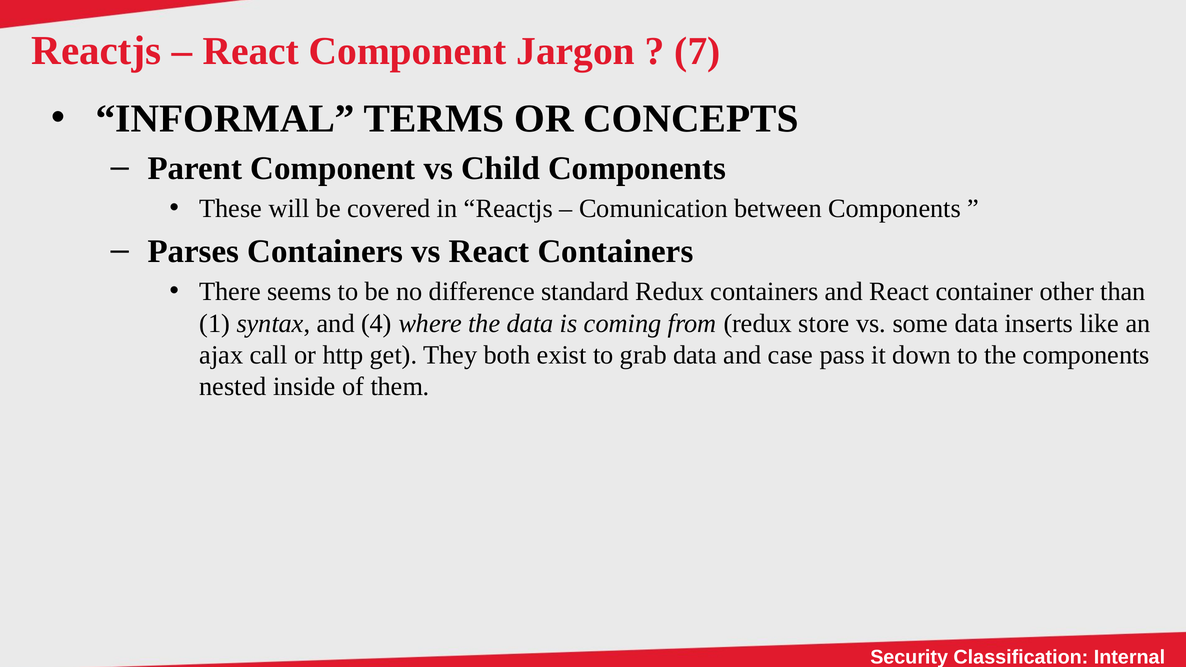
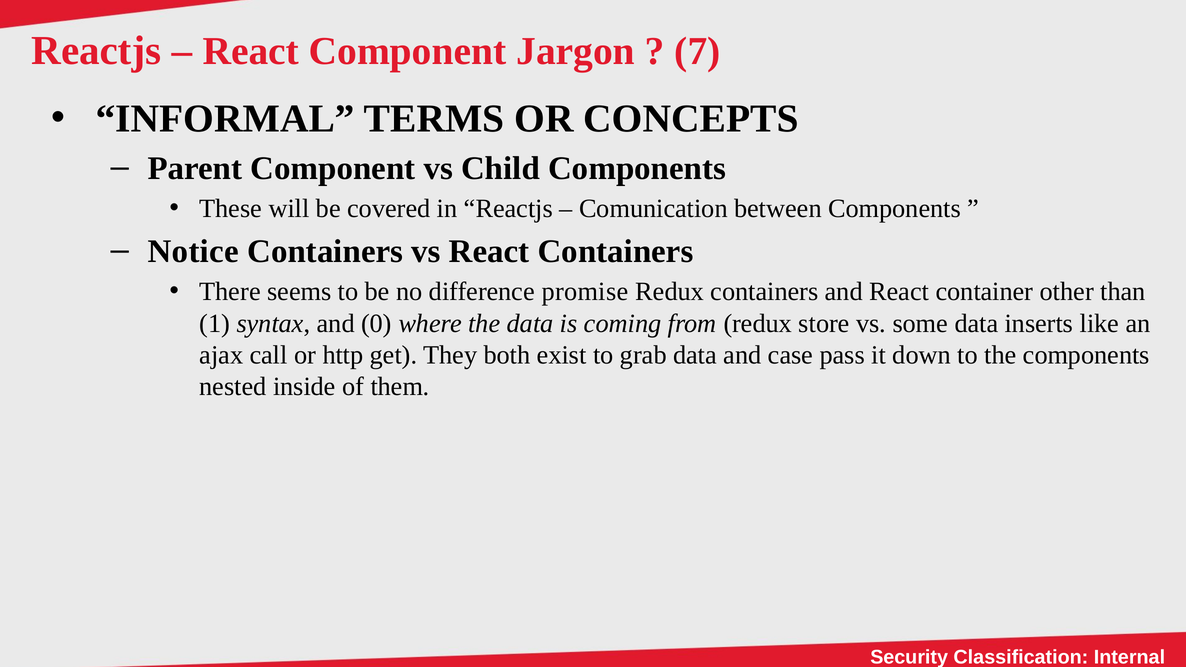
Parses: Parses -> Notice
standard: standard -> promise
4: 4 -> 0
